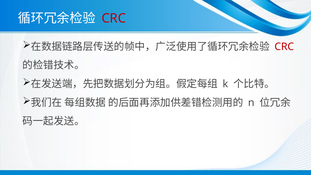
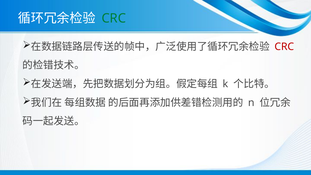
CRC at (114, 18) colour: red -> green
